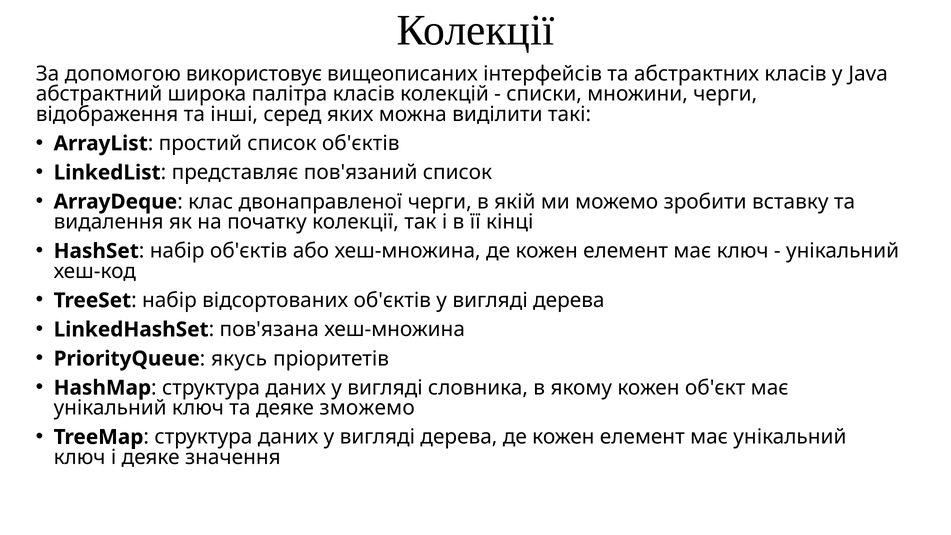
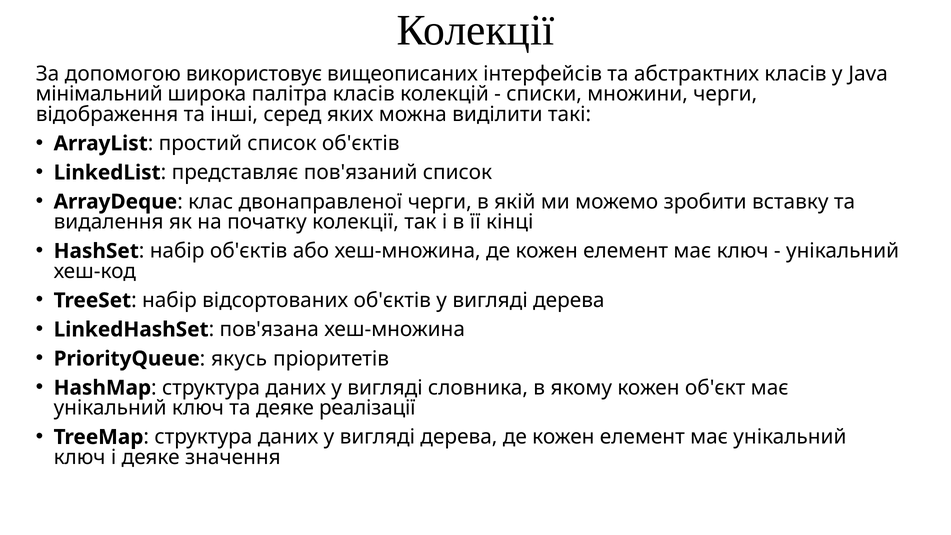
абстрактний: абстрактний -> мінімальний
зможемо: зможемо -> реалізації
